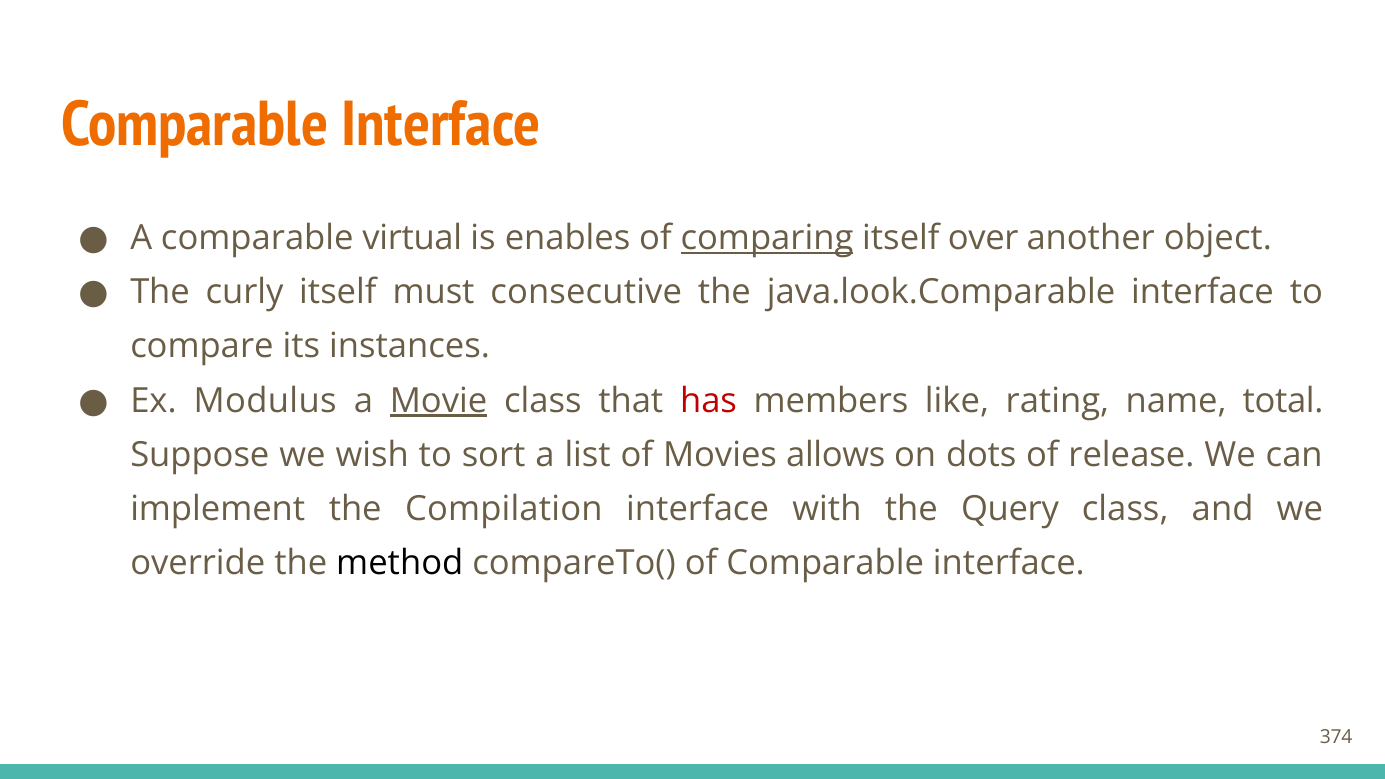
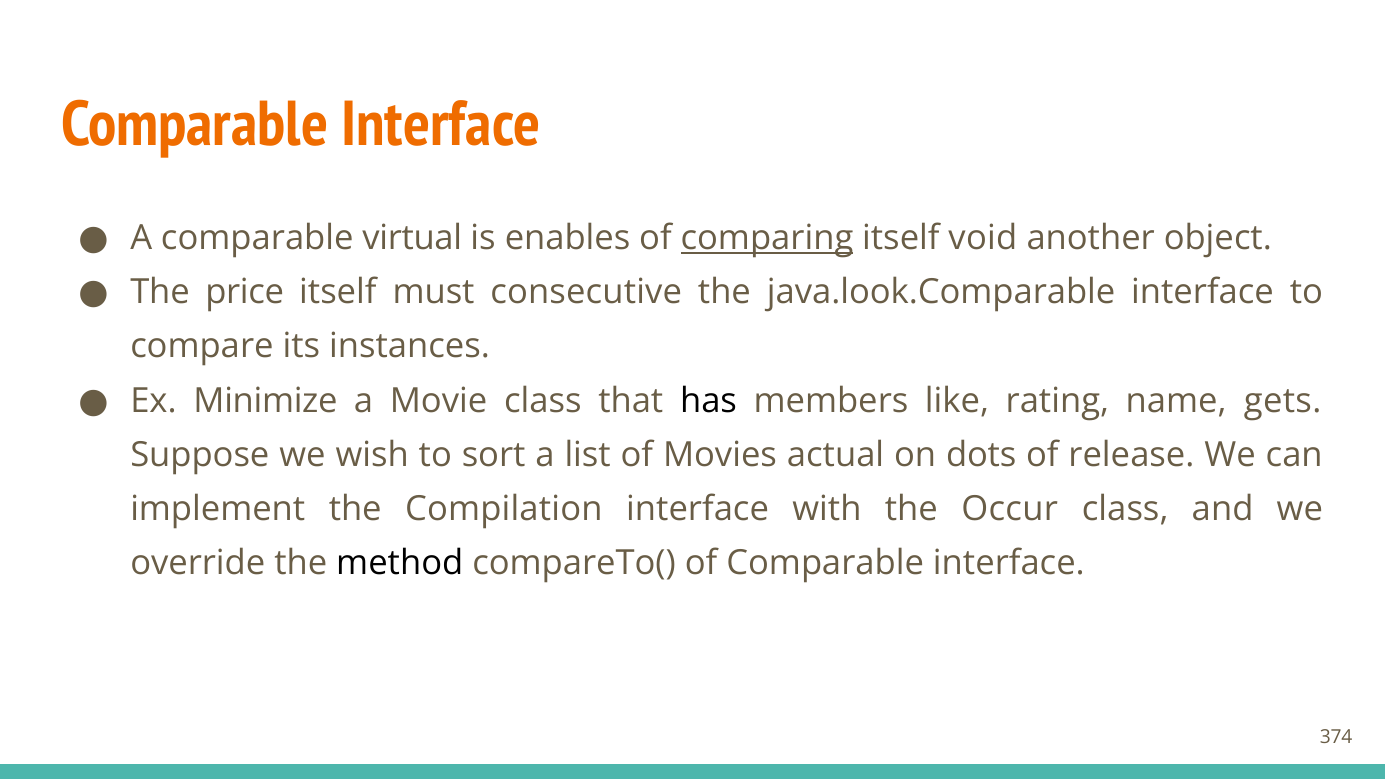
over: over -> void
curly: curly -> price
Modulus: Modulus -> Minimize
Movie underline: present -> none
has colour: red -> black
total: total -> gets
allows: allows -> actual
Query: Query -> Occur
